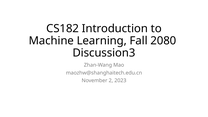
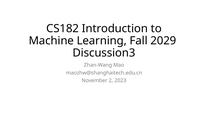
2080: 2080 -> 2029
